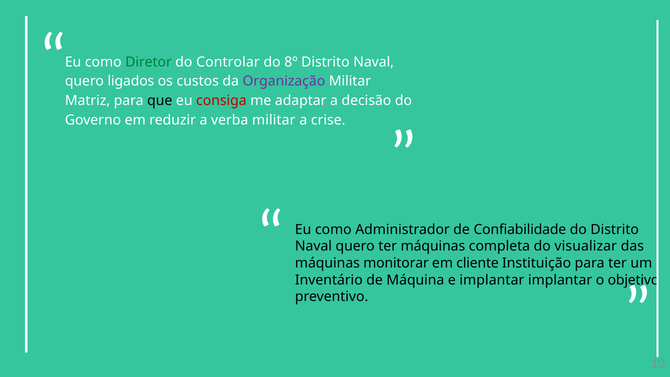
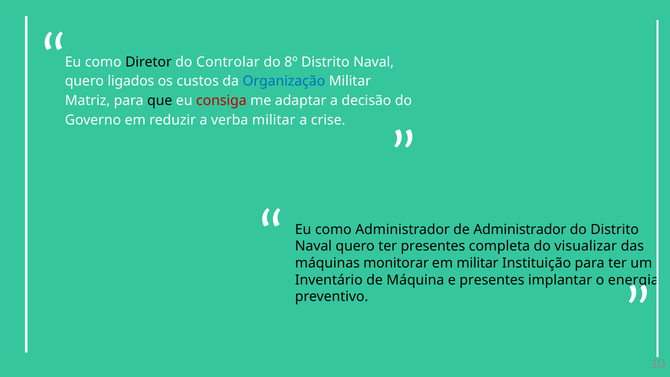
Diretor colour: green -> black
Organização colour: purple -> blue
de Confiabilidade: Confiabilidade -> Administrador
ter máquinas: máquinas -> presentes
em cliente: cliente -> militar
e implantar: implantar -> presentes
objetivo: objetivo -> energia
